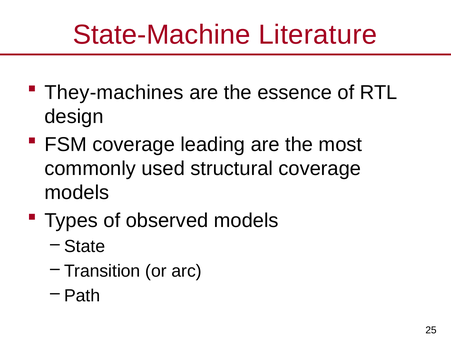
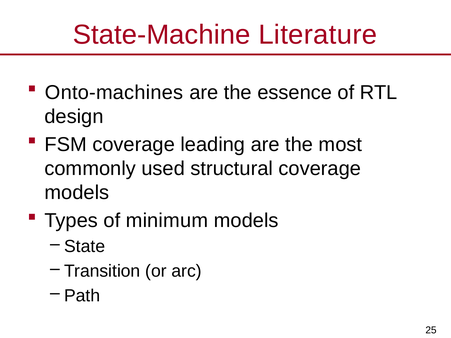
They-machines: They-machines -> Onto-machines
observed: observed -> minimum
